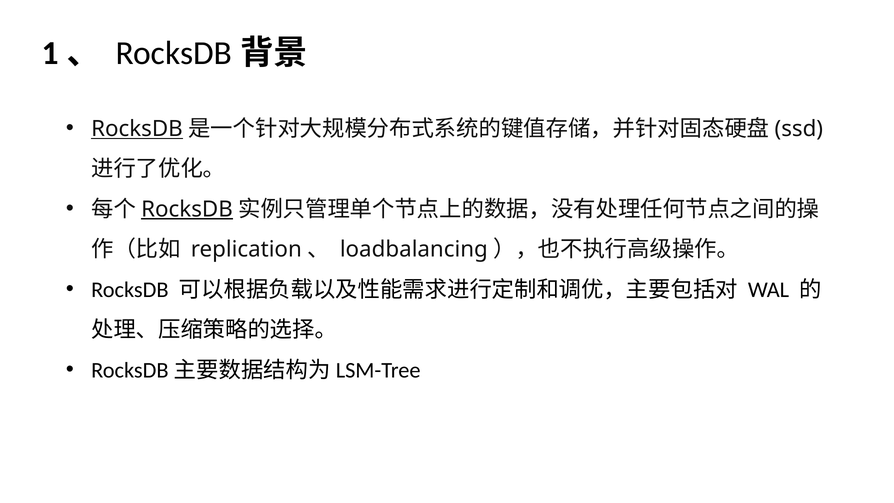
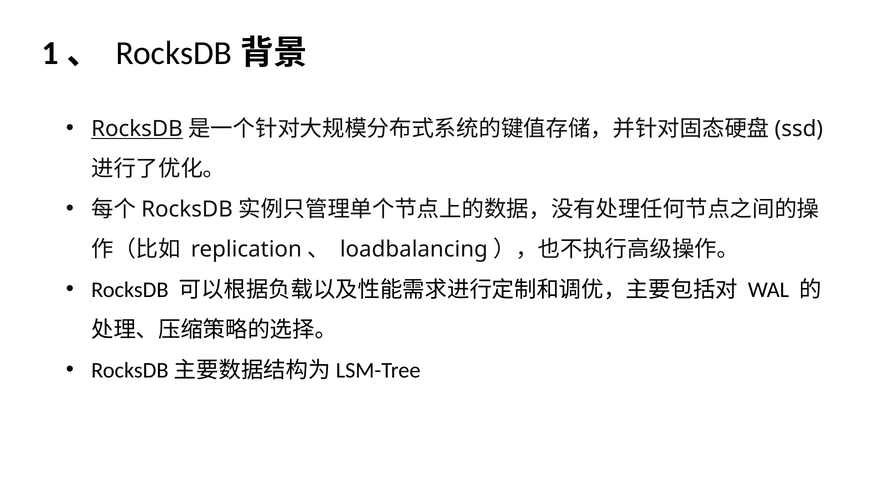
RocksDB at (187, 209) underline: present -> none
